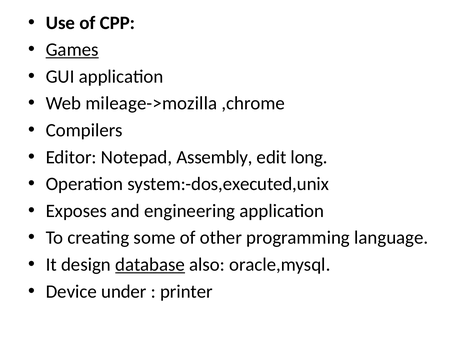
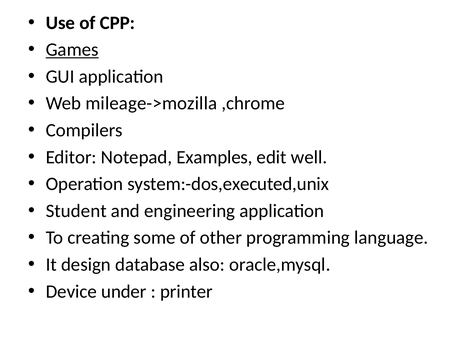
Assembly: Assembly -> Examples
long: long -> well
Exposes: Exposes -> Student
database underline: present -> none
